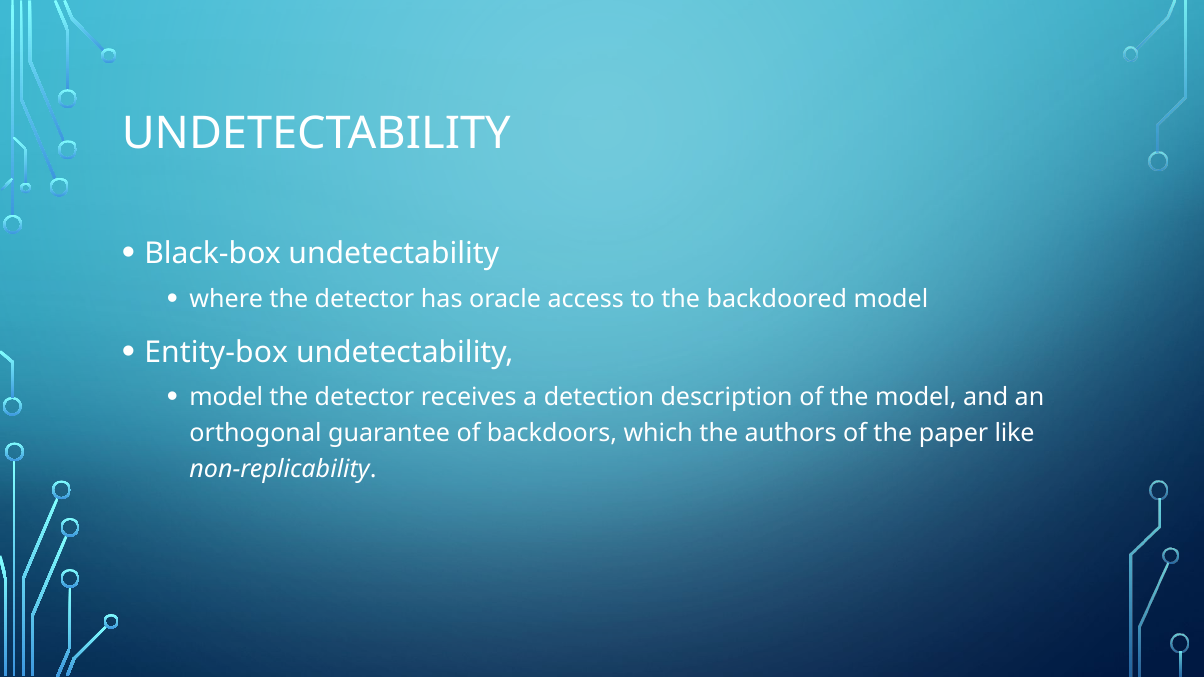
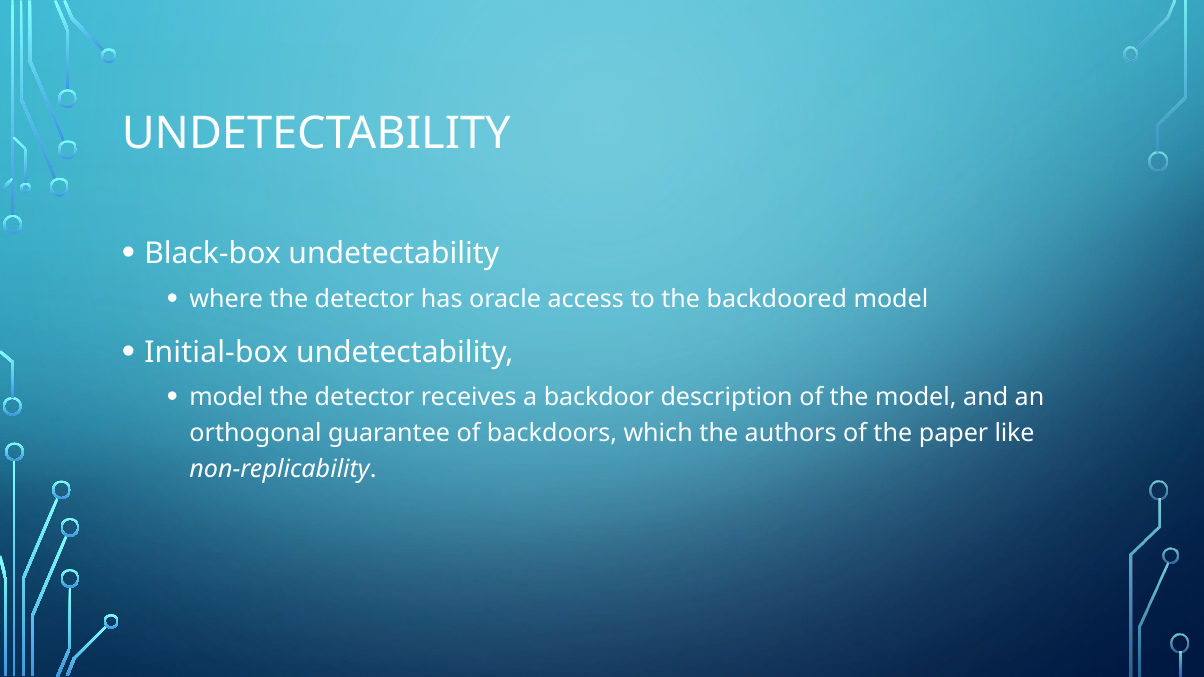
Entity-box: Entity-box -> Initial-box
detection: detection -> backdoor
